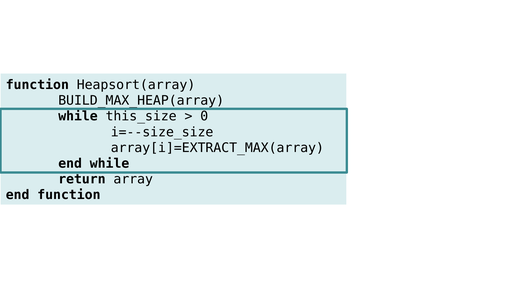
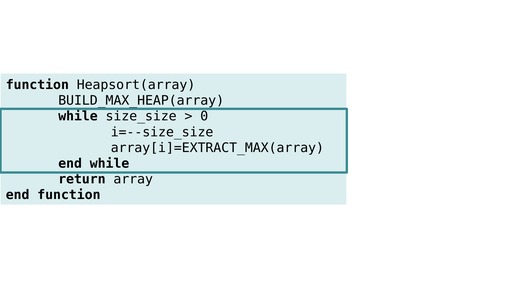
this_size: this_size -> size_size
